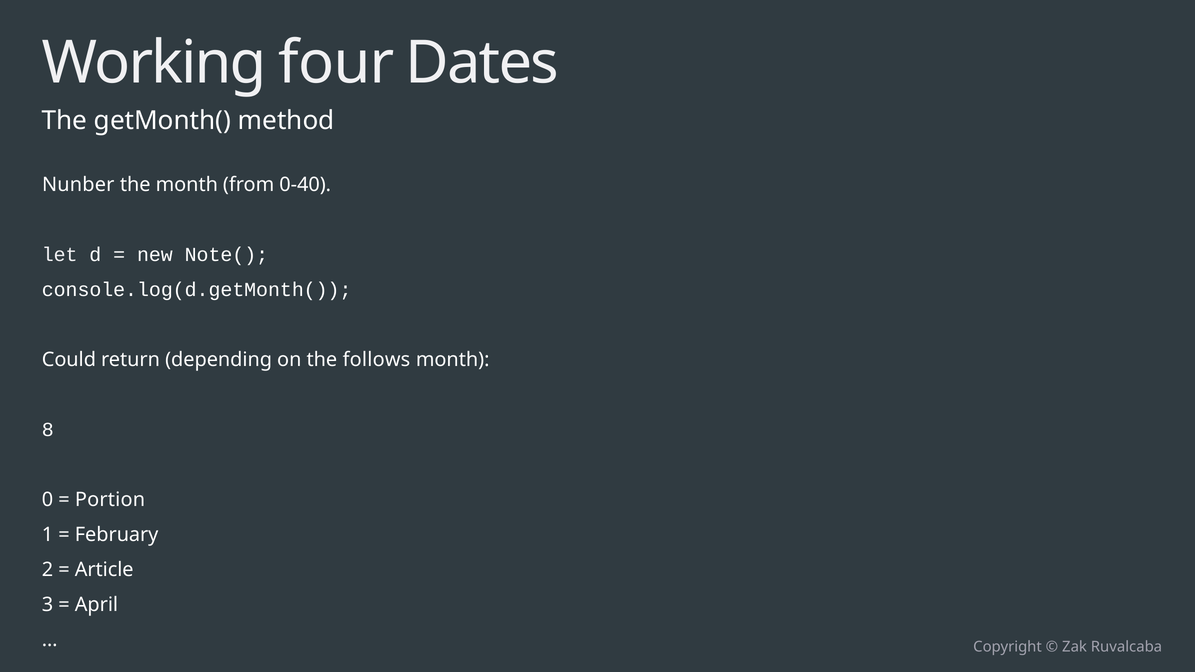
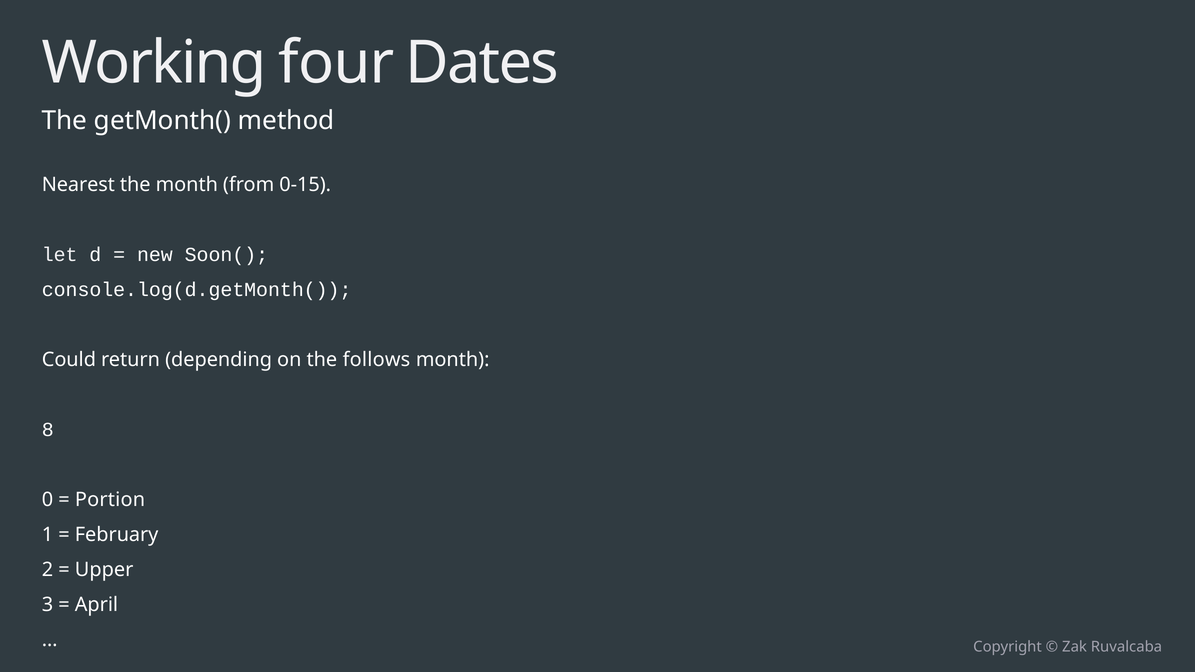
Nunber: Nunber -> Nearest
0-40: 0-40 -> 0-15
Note(: Note( -> Soon(
Article: Article -> Upper
